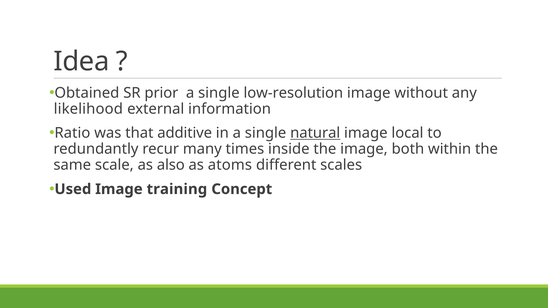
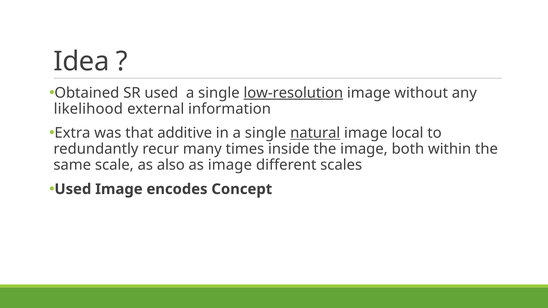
SR prior: prior -> used
low-resolution underline: none -> present
Ratio: Ratio -> Extra
as atoms: atoms -> image
training: training -> encodes
